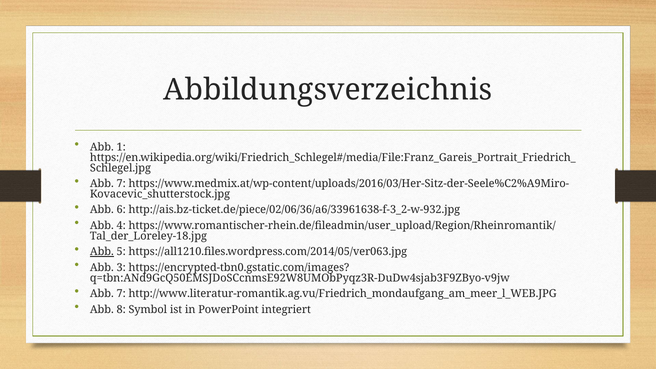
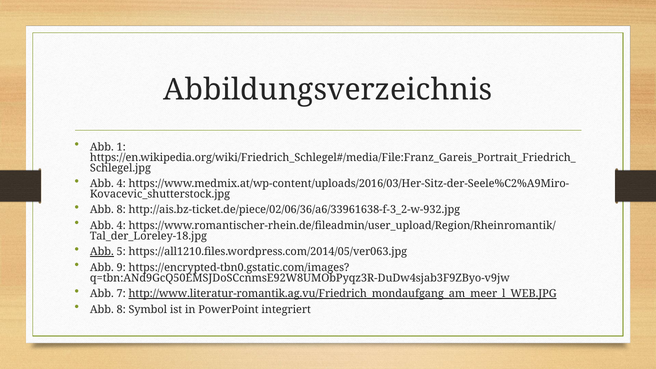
7 at (121, 184): 7 -> 4
6 at (121, 210): 6 -> 8
3: 3 -> 9
http://www.literatur-romantik.ag.vu/Friedrich_mondaufgang_am_meer_l_WEB.JPG underline: none -> present
